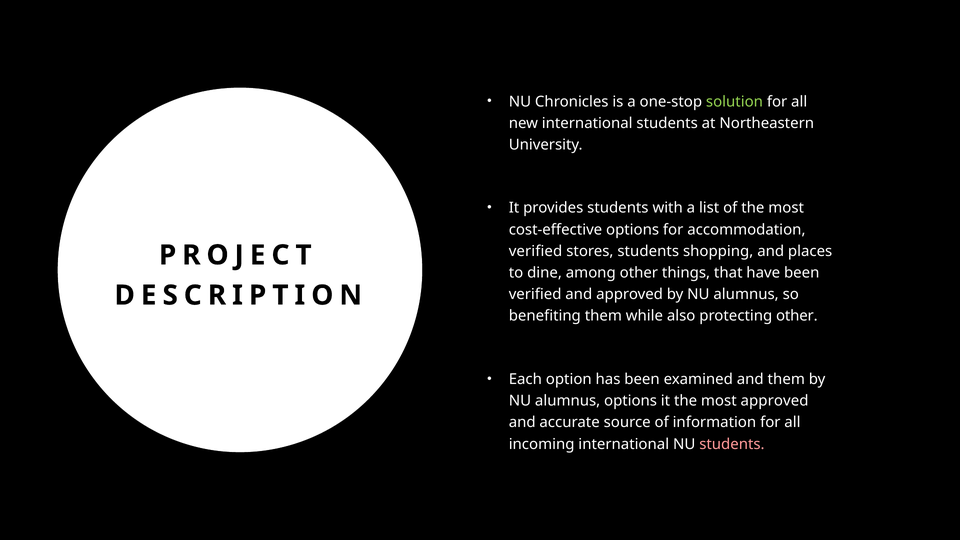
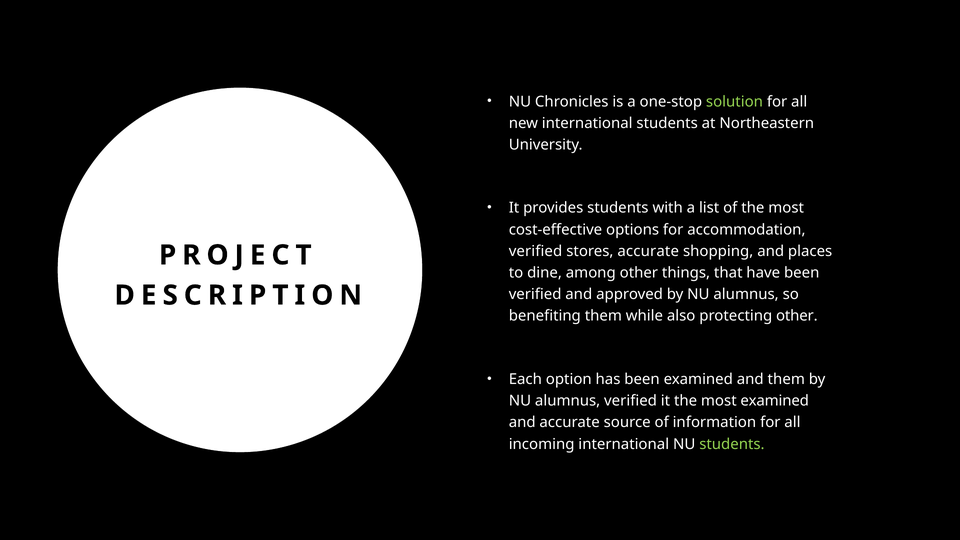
stores students: students -> accurate
alumnus options: options -> verified
most approved: approved -> examined
students at (732, 444) colour: pink -> light green
